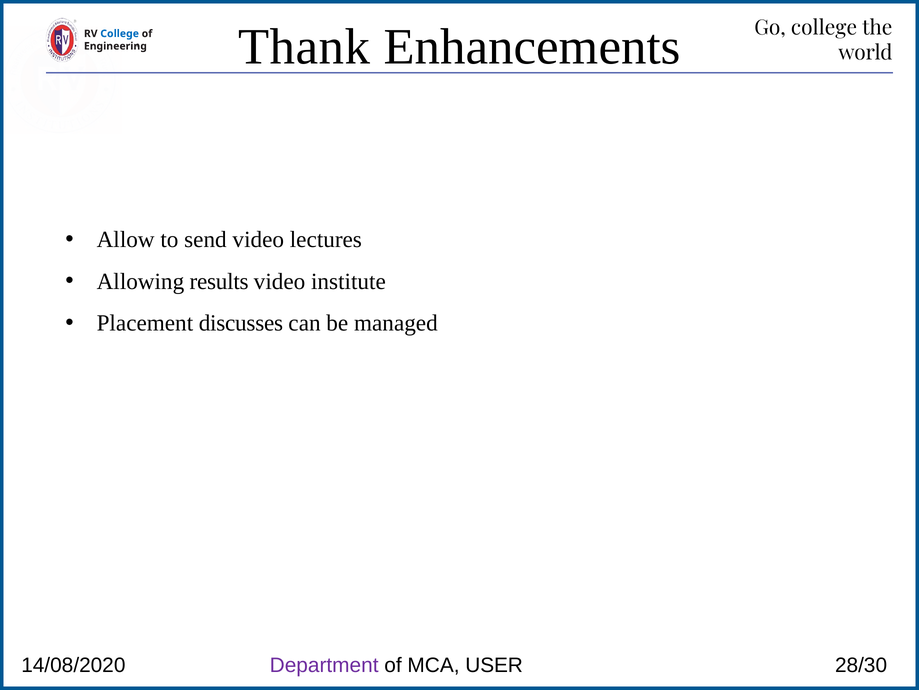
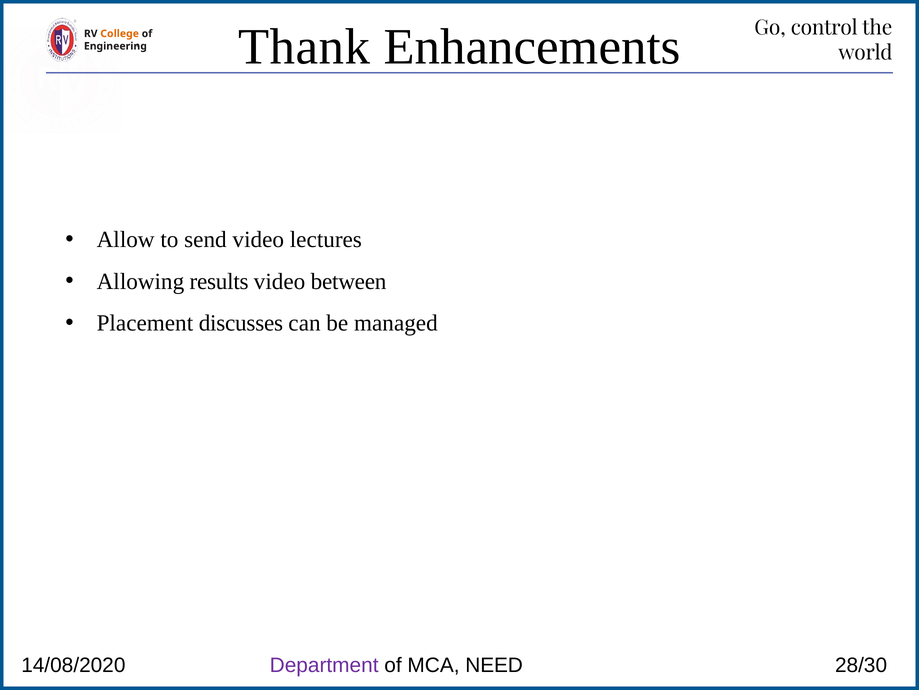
Go college: college -> control
College at (120, 34) colour: blue -> orange
institute: institute -> between
USER: USER -> NEED
